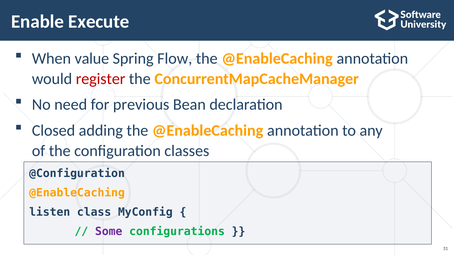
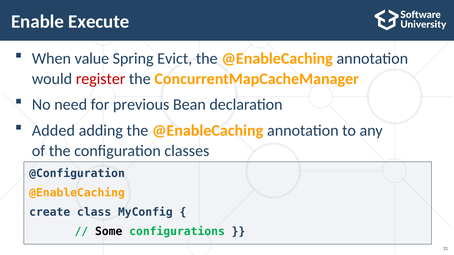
Flow: Flow -> Evict
Closed: Closed -> Added
listen: listen -> create
Some colour: purple -> black
